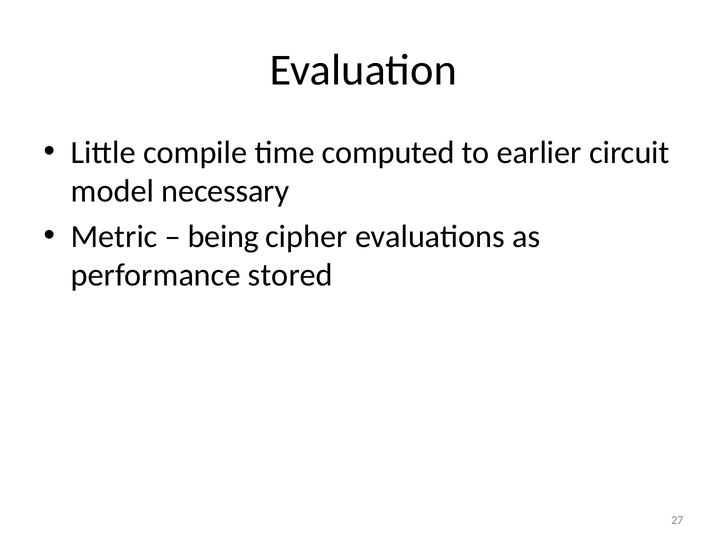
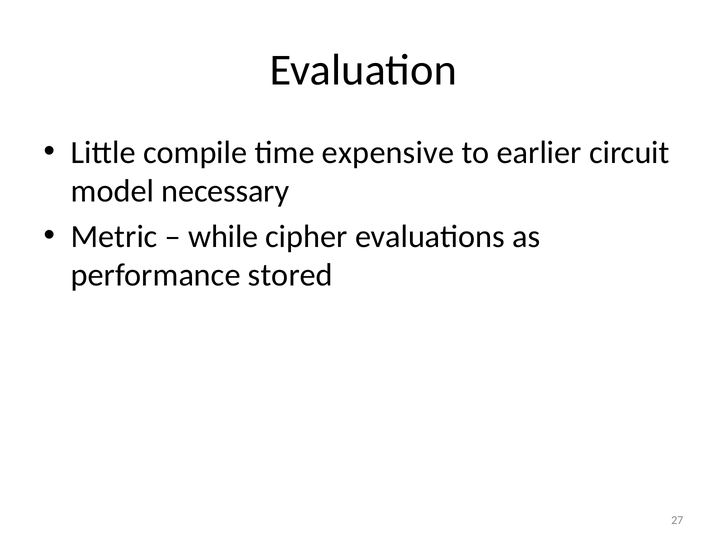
computed: computed -> expensive
being: being -> while
